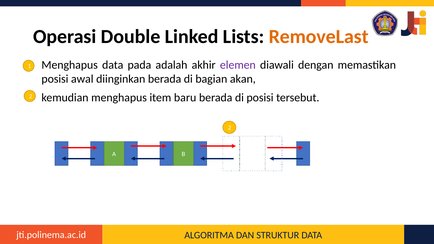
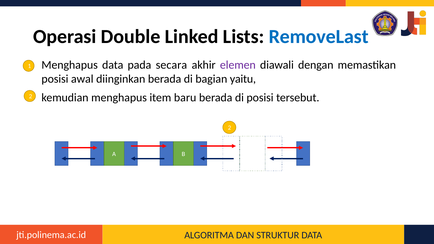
RemoveLast colour: orange -> blue
adalah: adalah -> secara
akan: akan -> yaitu
